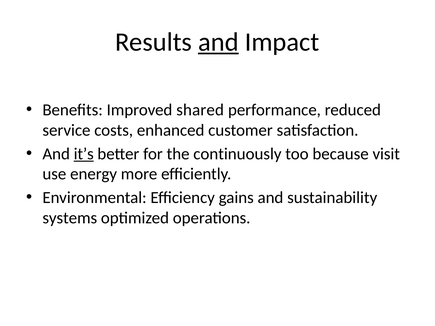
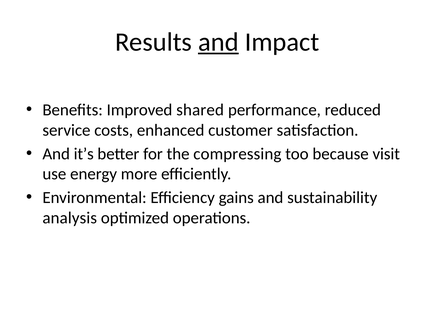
it’s underline: present -> none
continuously: continuously -> compressing
systems: systems -> analysis
